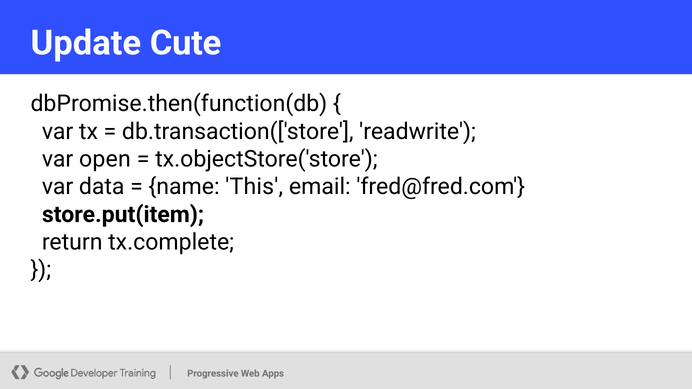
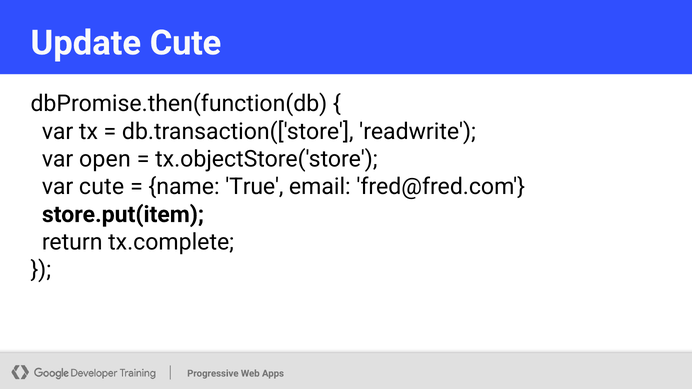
var data: data -> cute
This: This -> True
